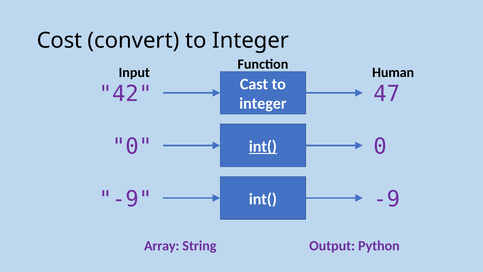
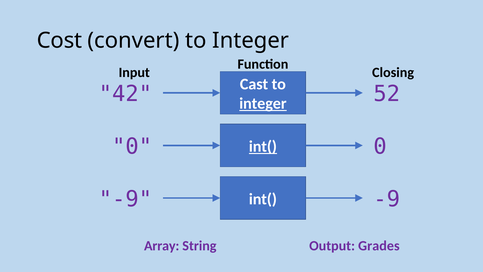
Human: Human -> Closing
47: 47 -> 52
integer at (263, 104) underline: none -> present
Python: Python -> Grades
